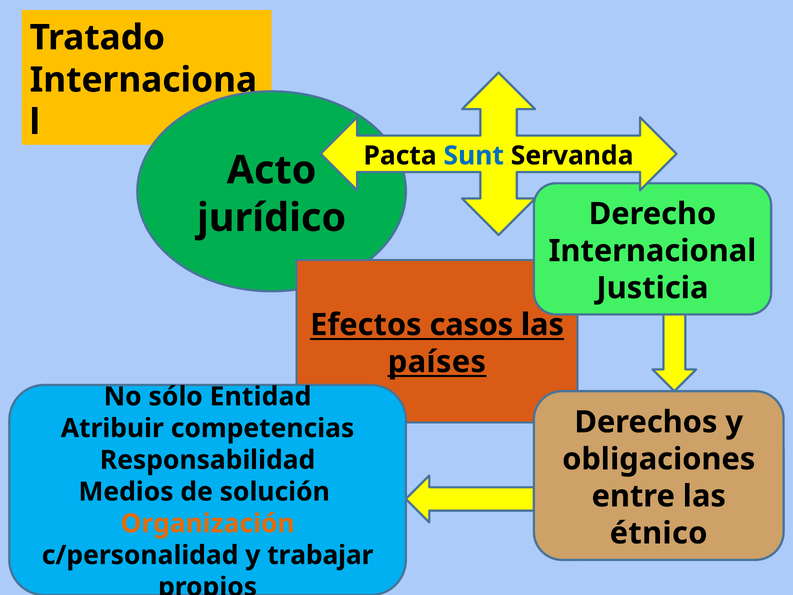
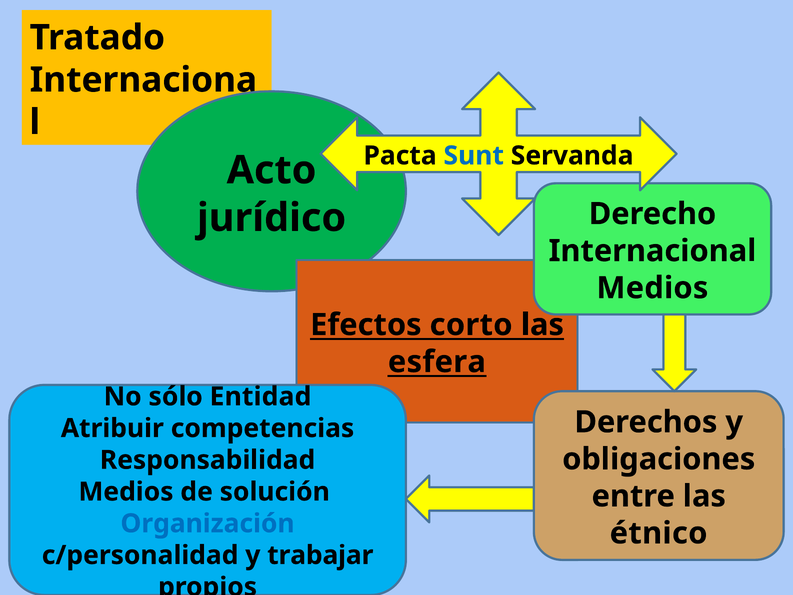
Justicia at (652, 288): Justicia -> Medios
casos: casos -> corto
países: países -> esfera
Organización colour: orange -> blue
